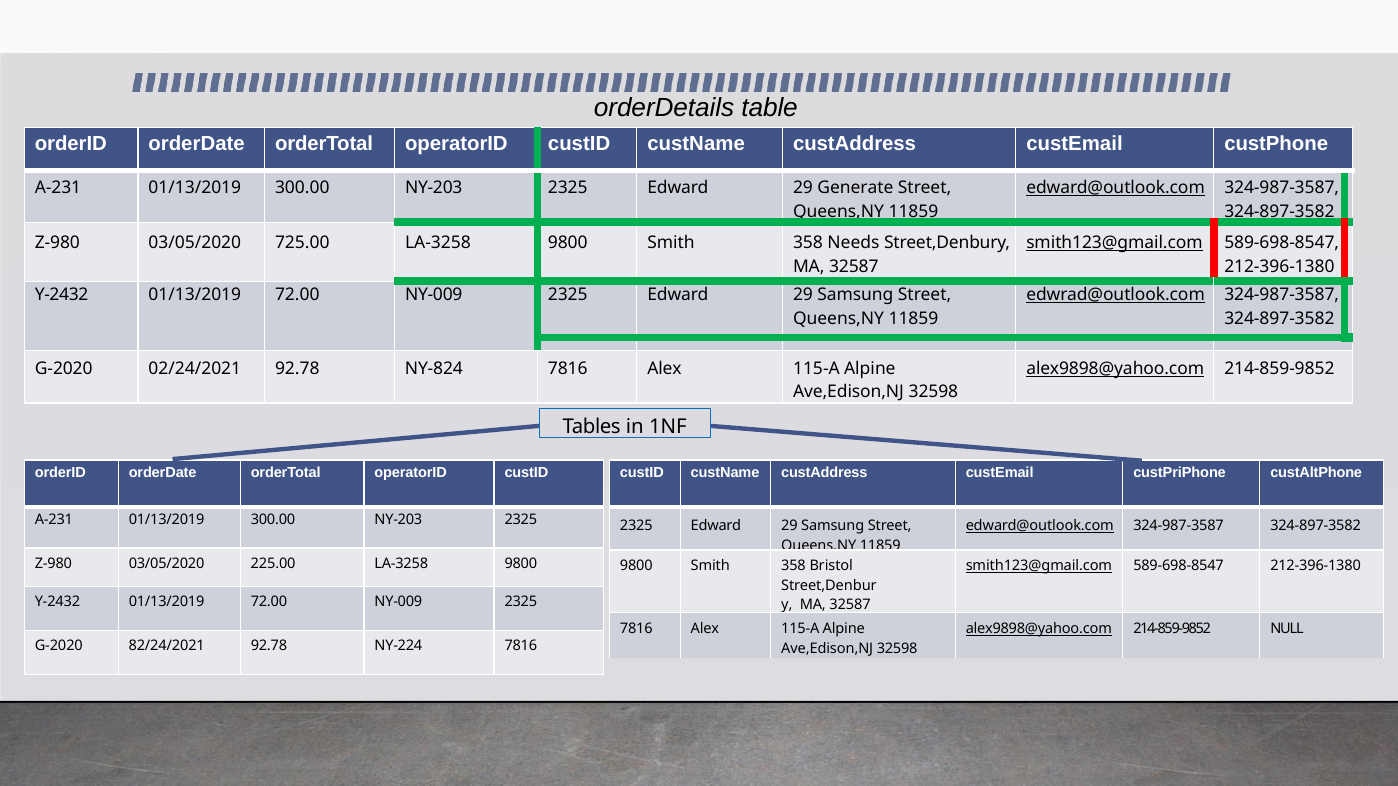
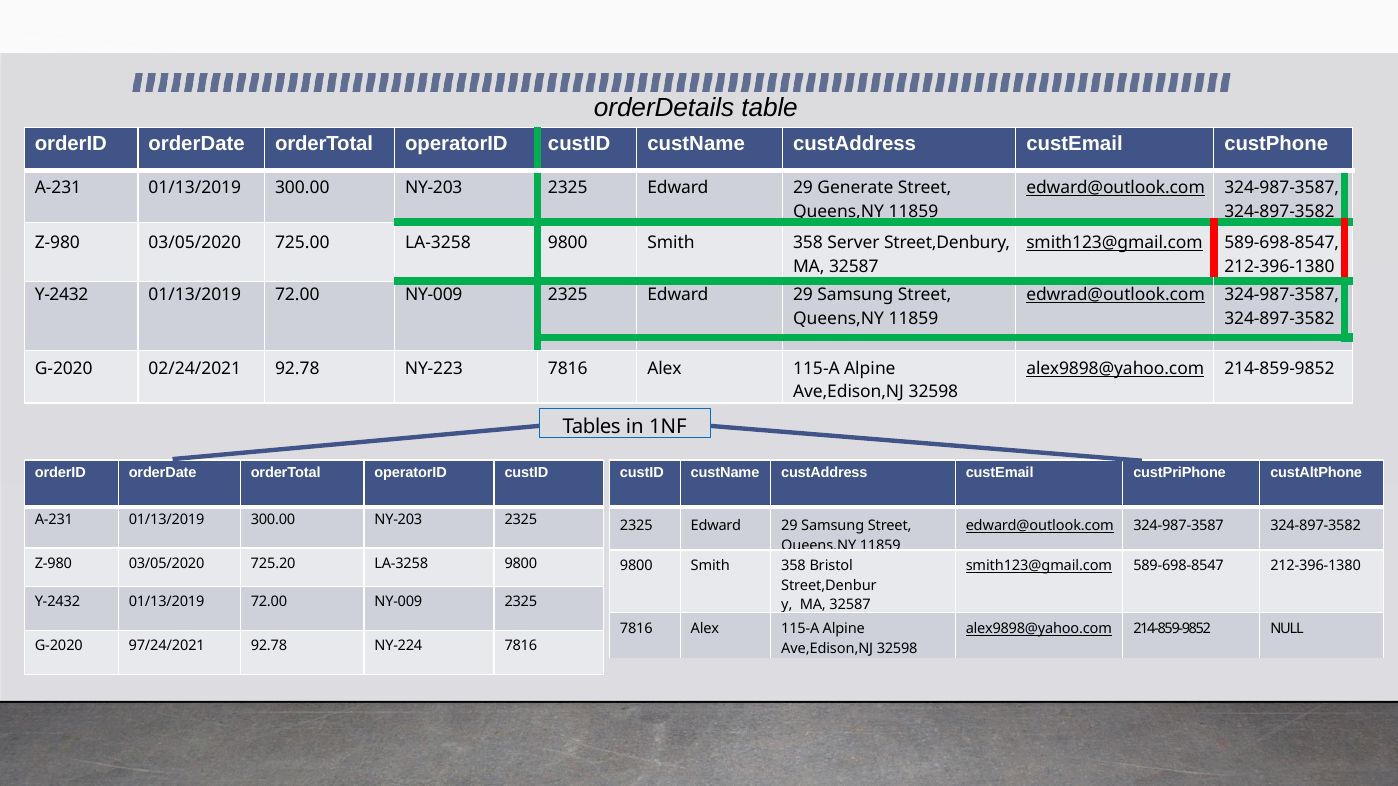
Needs: Needs -> Server
NY-824: NY-824 -> NY-223
225.00: 225.00 -> 725.20
82/24/2021: 82/24/2021 -> 97/24/2021
